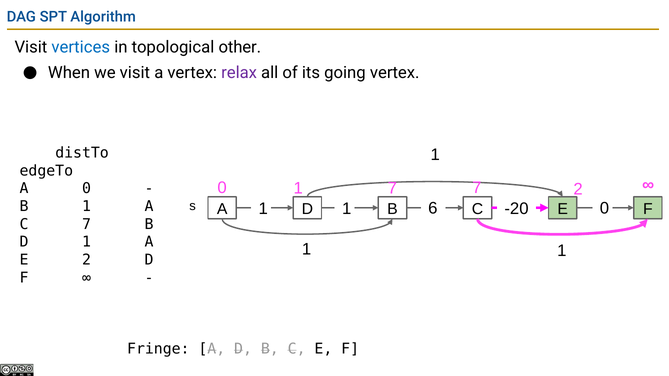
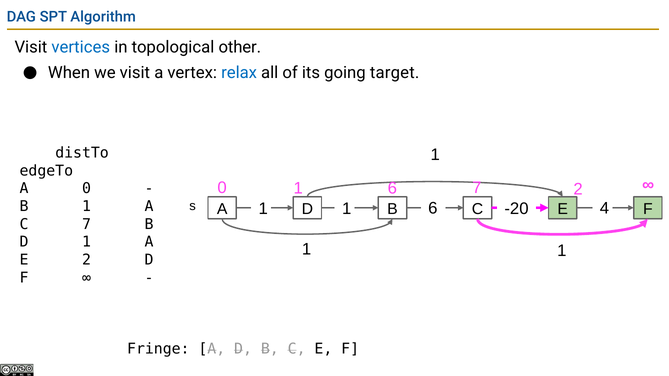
relax colour: purple -> blue
going vertex: vertex -> target
7 at (392, 188): 7 -> 6
6 0: 0 -> 4
